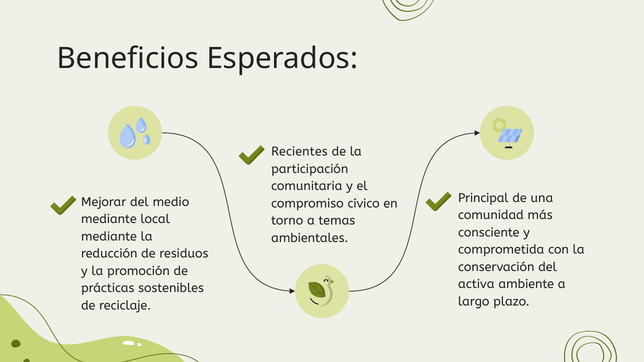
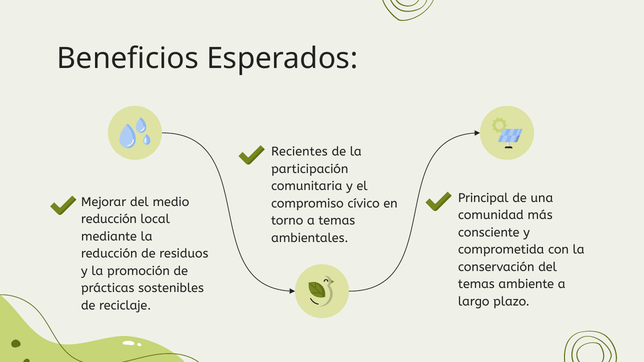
mediante at (109, 219): mediante -> reducción
activa at (476, 285): activa -> temas
